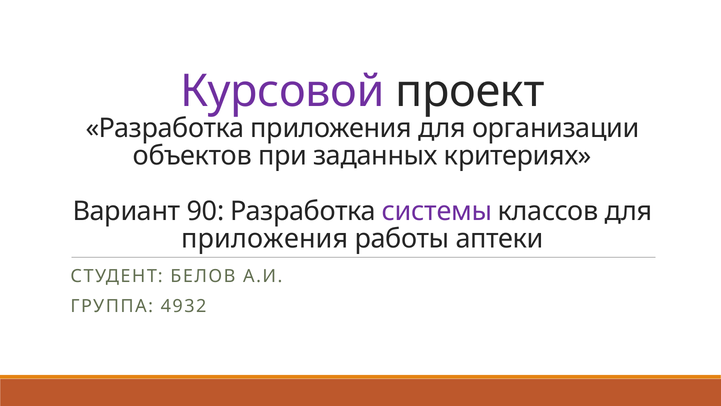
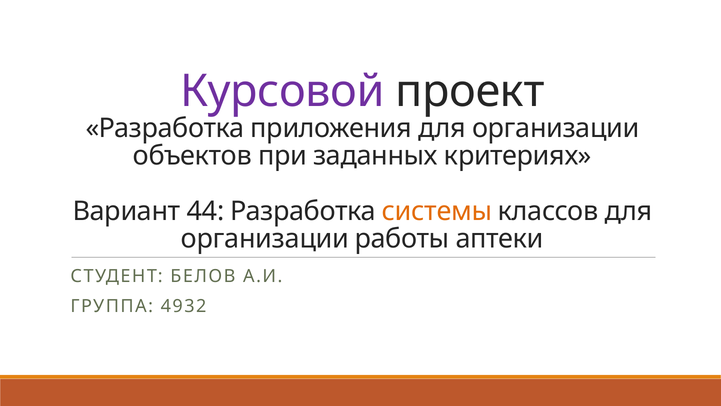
90: 90 -> 44
системы colour: purple -> orange
приложения at (265, 239): приложения -> организации
